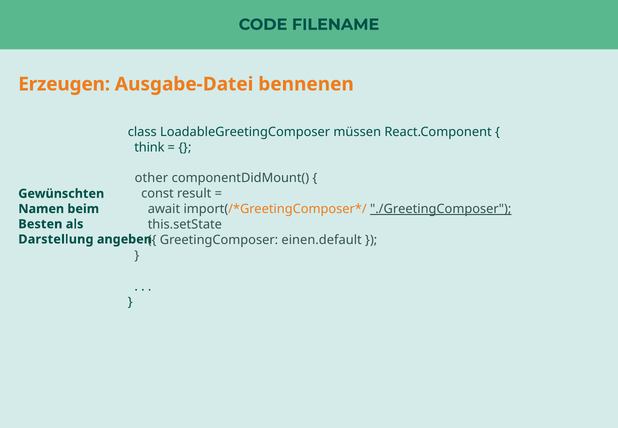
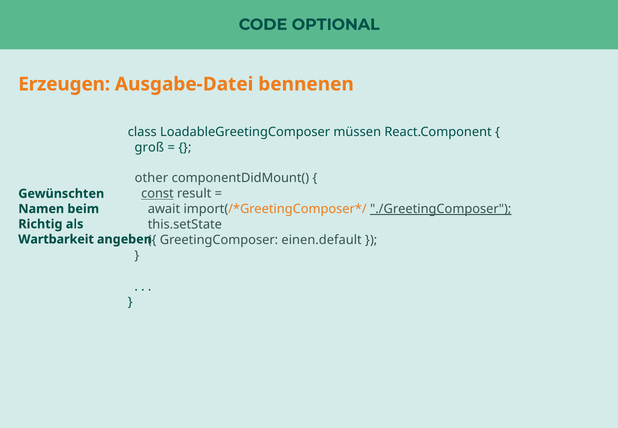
FILENAME: FILENAME -> OPTIONAL
think: think -> groß
const underline: none -> present
Besten: Besten -> Richtig
Darstellung: Darstellung -> Wartbarkeit
